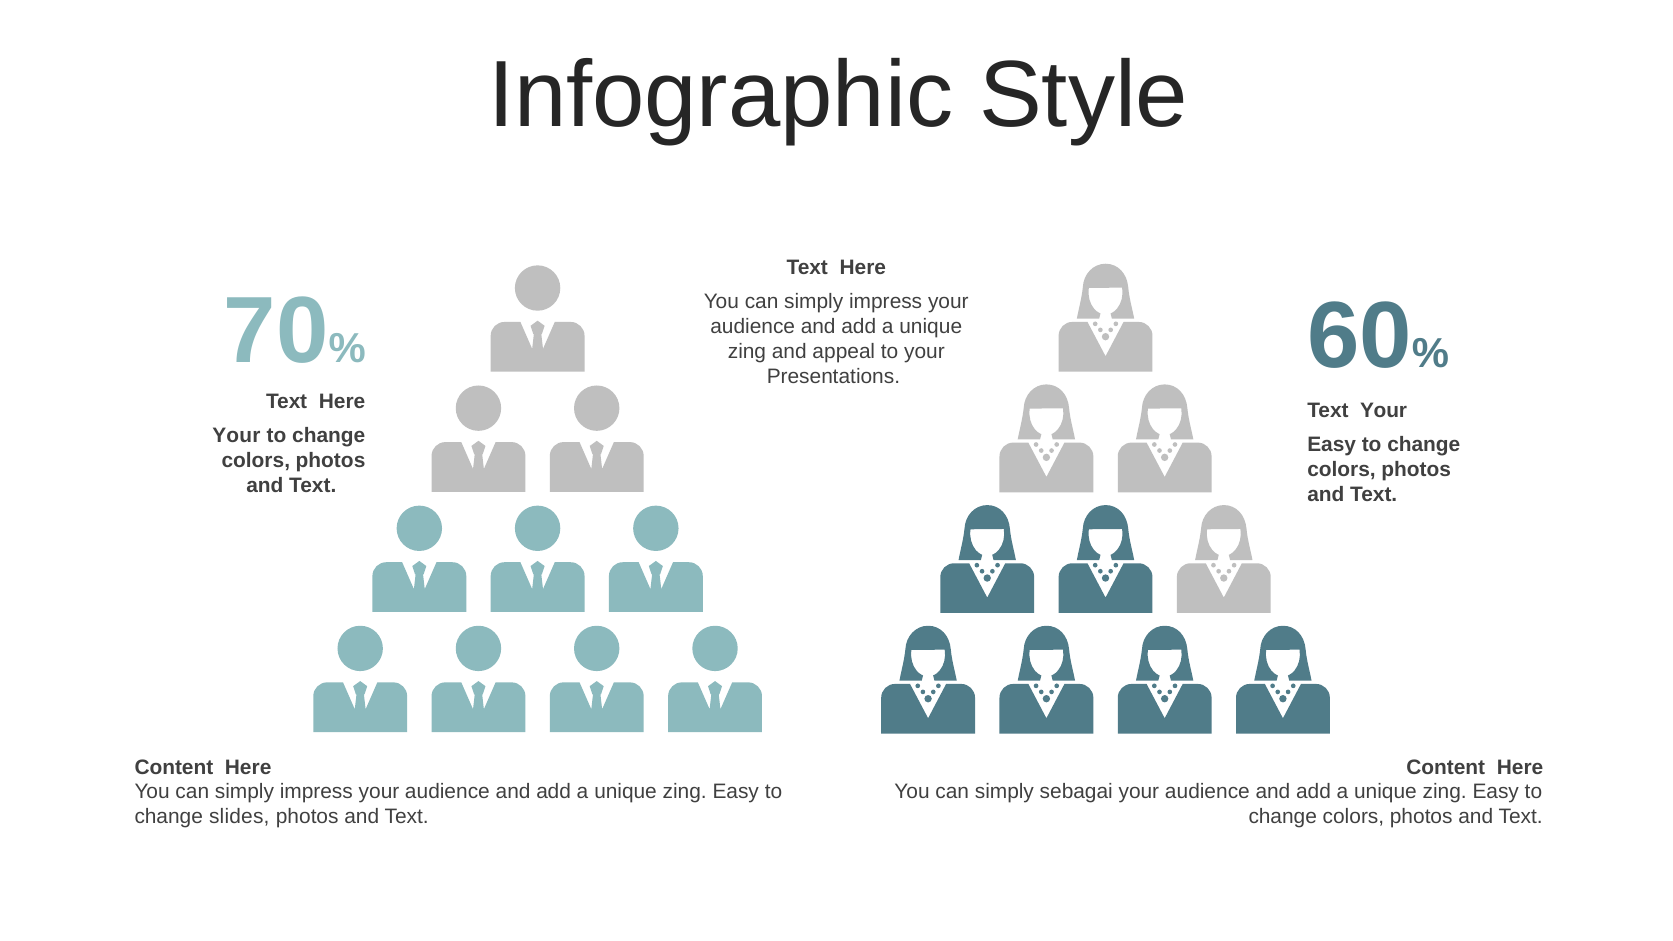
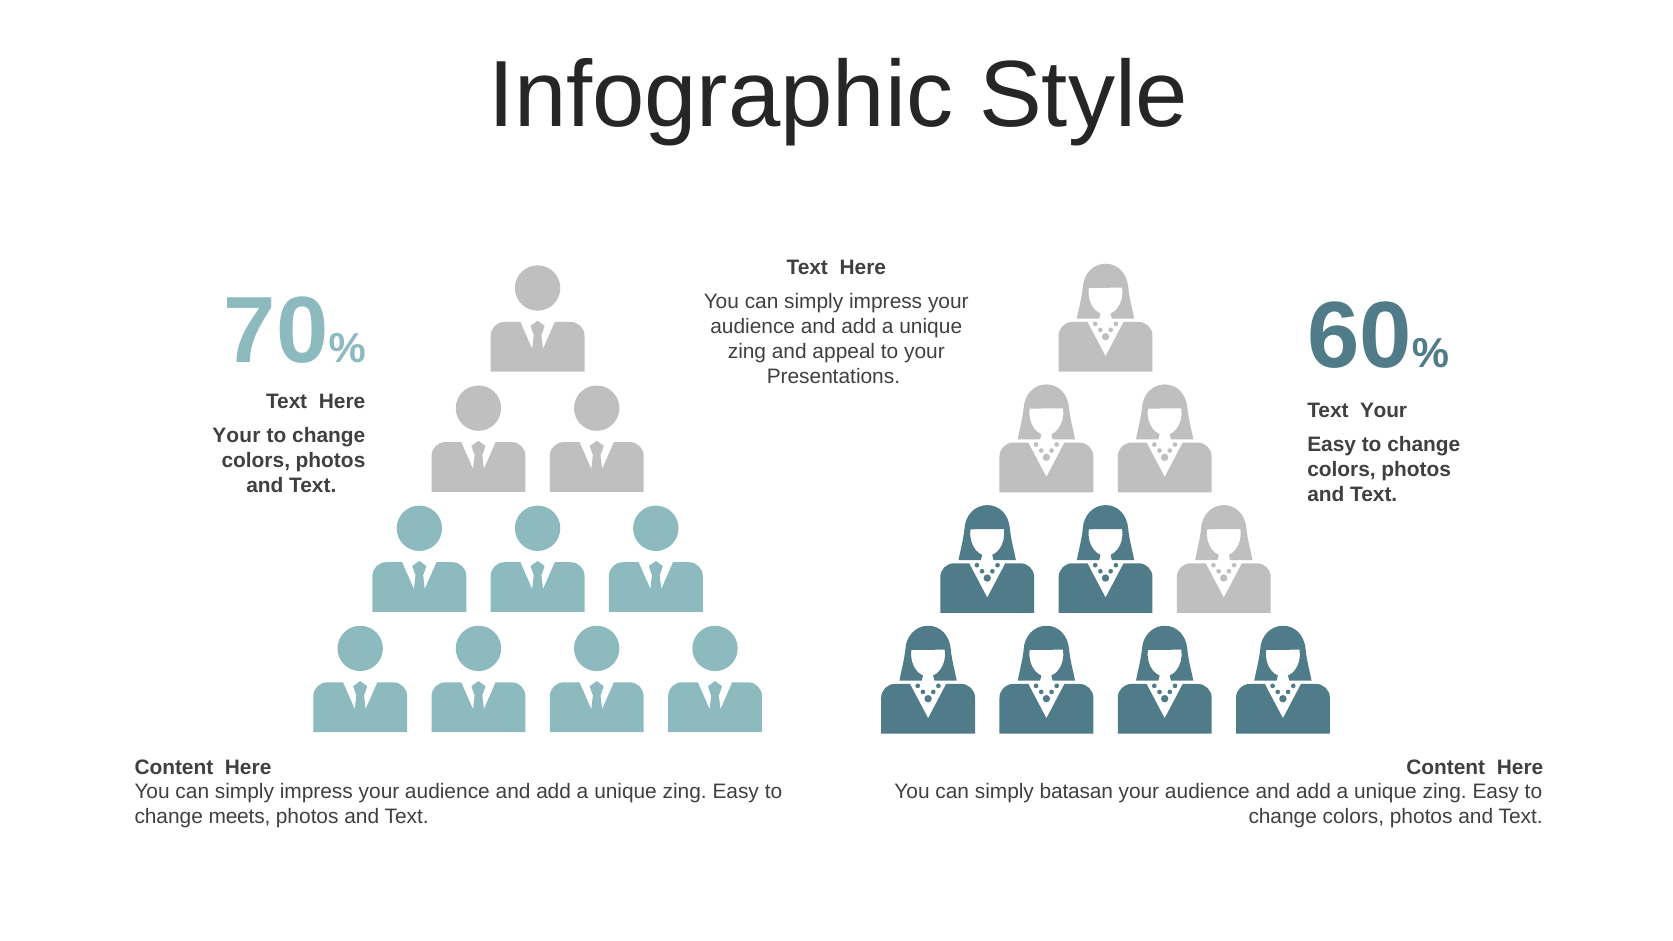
sebagai: sebagai -> batasan
slides: slides -> meets
